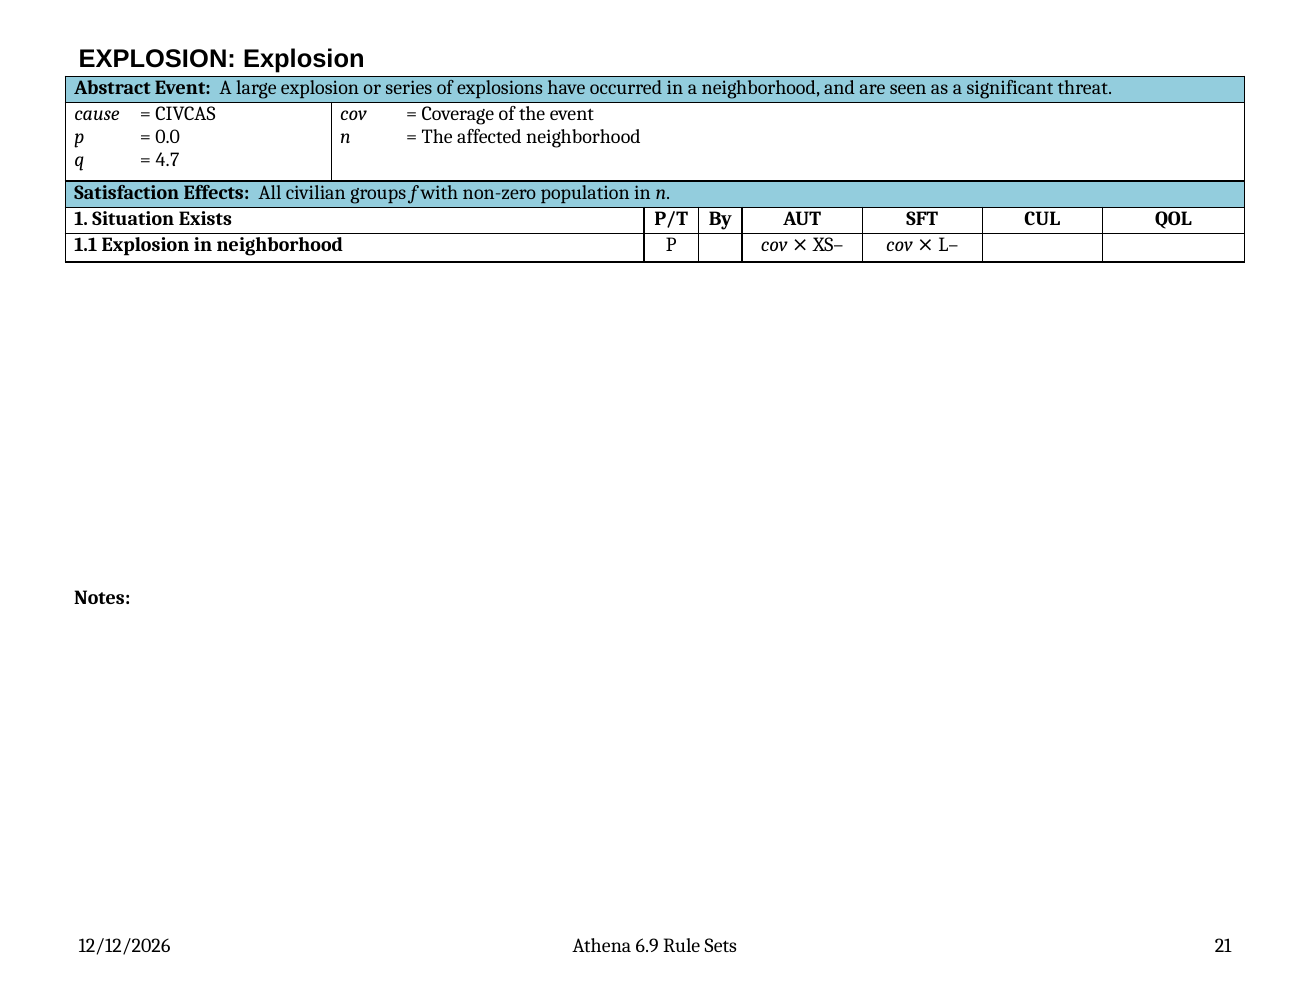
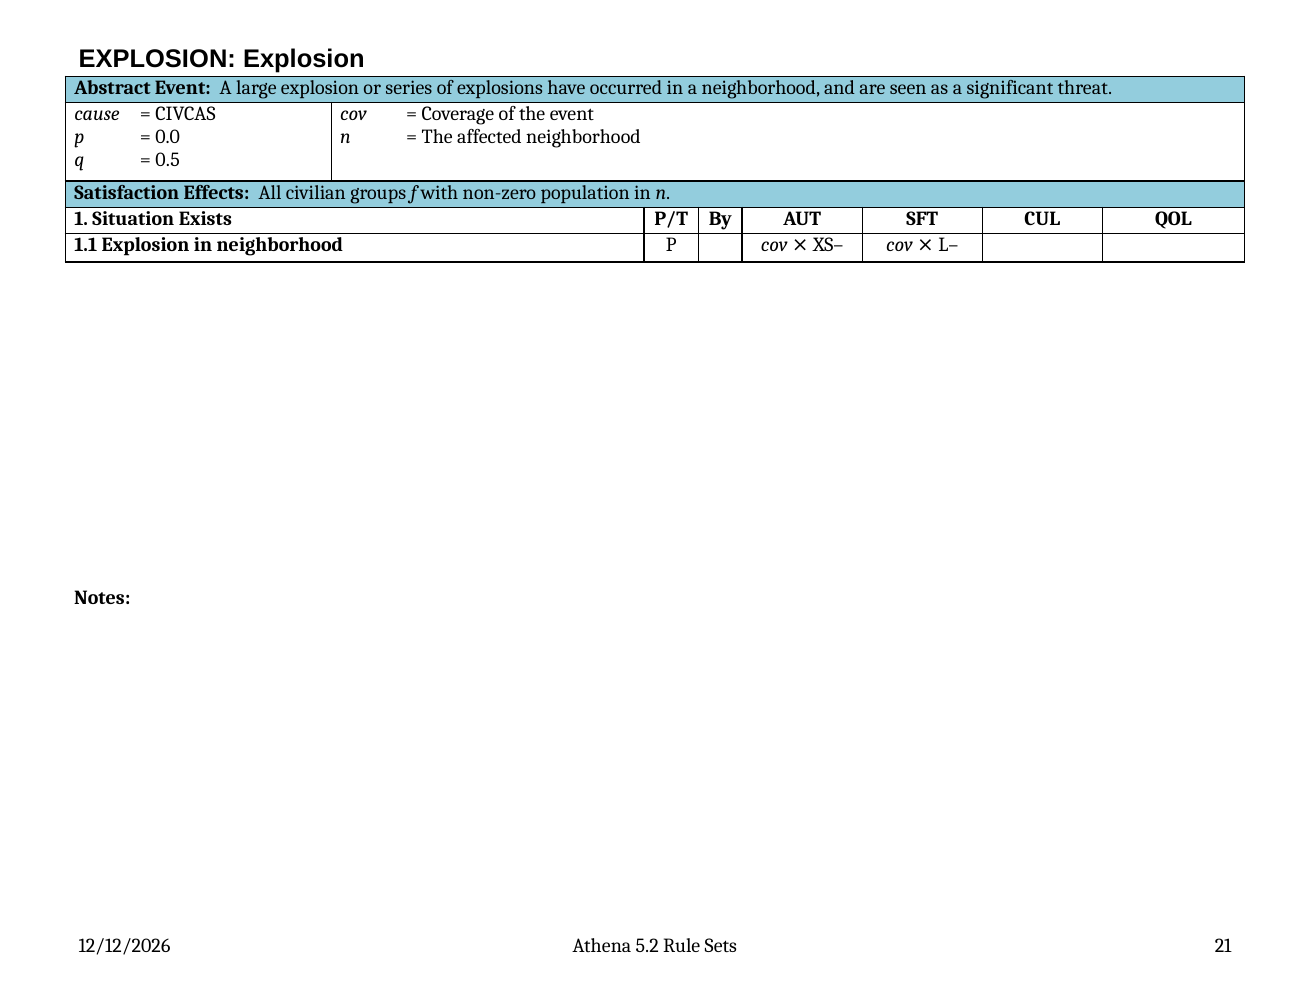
4.7: 4.7 -> 0.5
6.9: 6.9 -> 5.2
